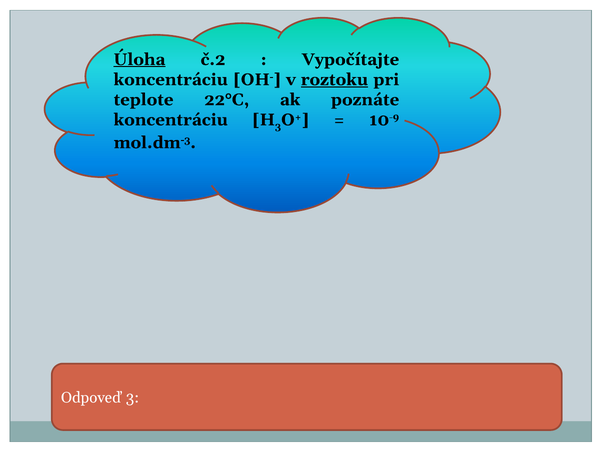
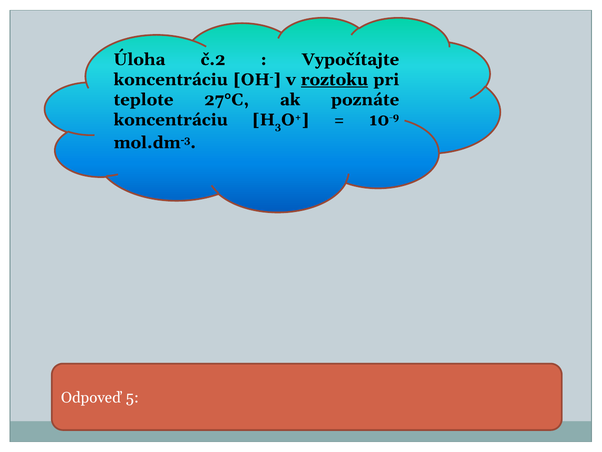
Úloha underline: present -> none
22°C: 22°C -> 27°C
Odpoveď 3: 3 -> 5
